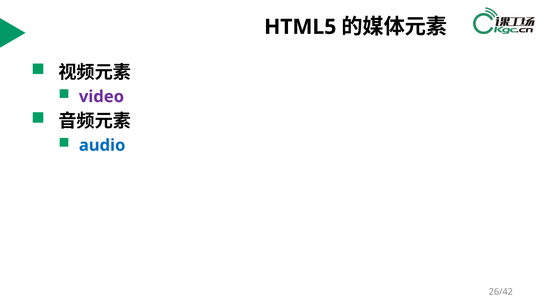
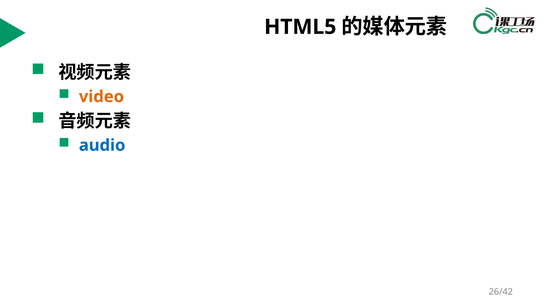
video colour: purple -> orange
